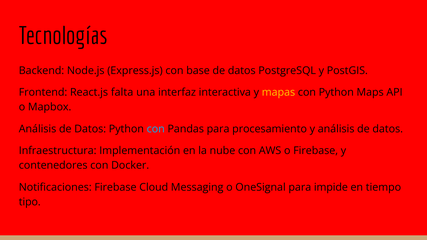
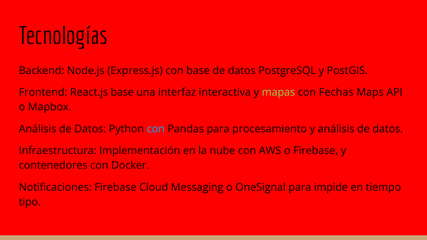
React.js falta: falta -> base
mapas colour: yellow -> light green
con Python: Python -> Fechas
